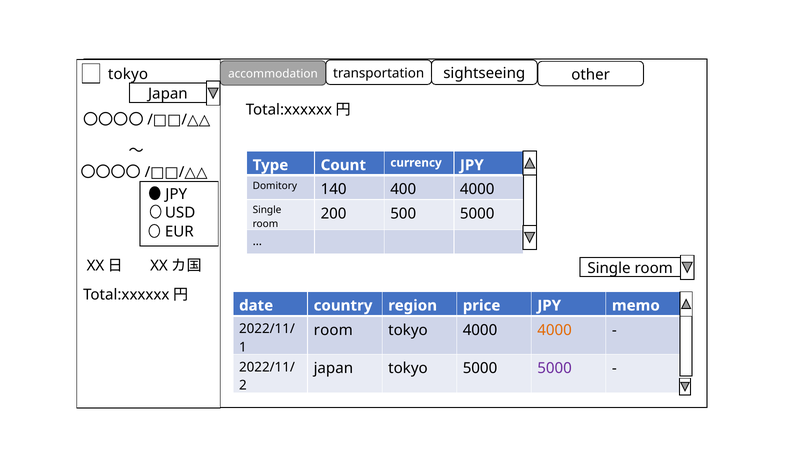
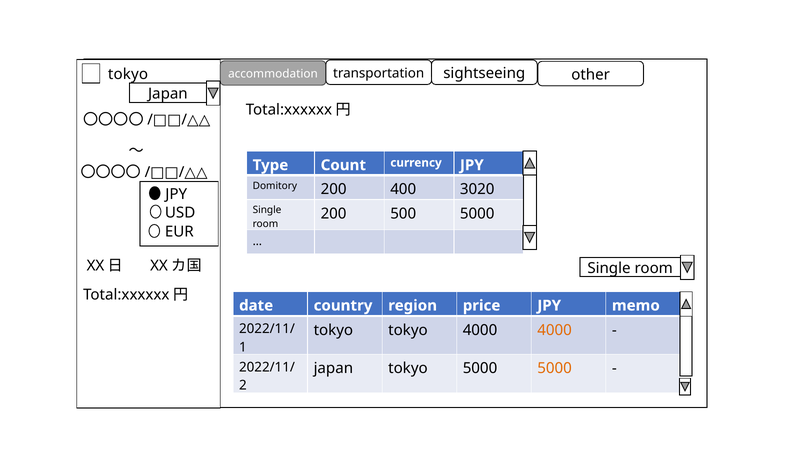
Domitory 140: 140 -> 200
400 4000: 4000 -> 3020
room at (333, 330): room -> tokyo
5000 at (555, 368) colour: purple -> orange
